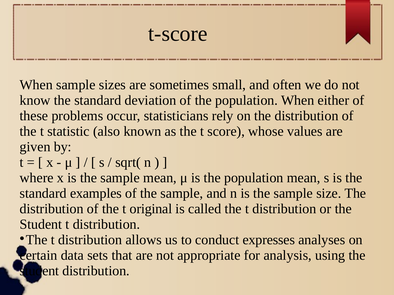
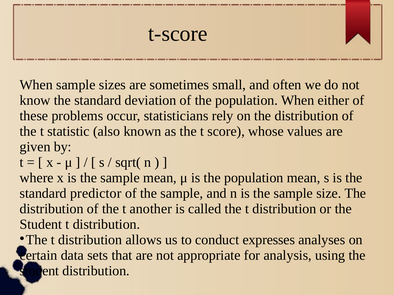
examples: examples -> predictor
original: original -> another
